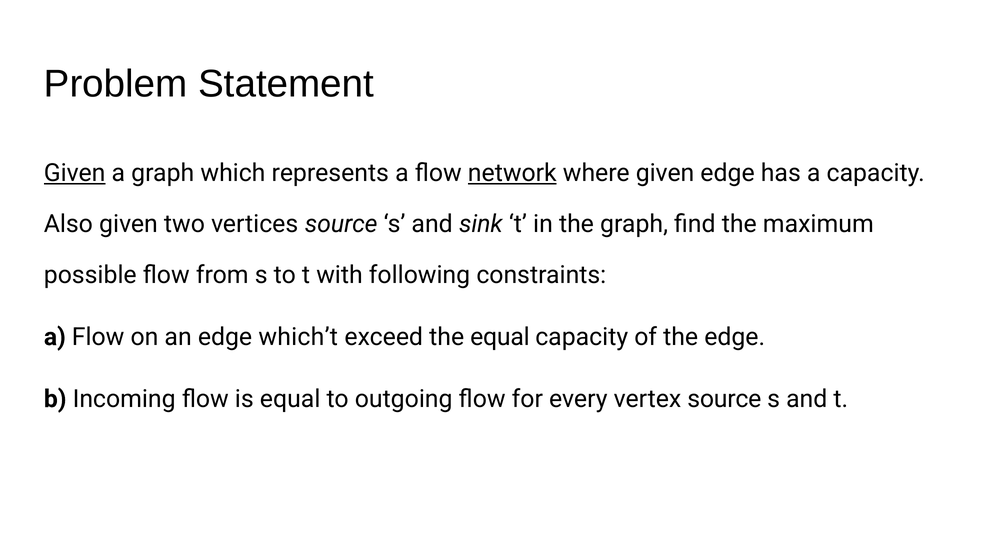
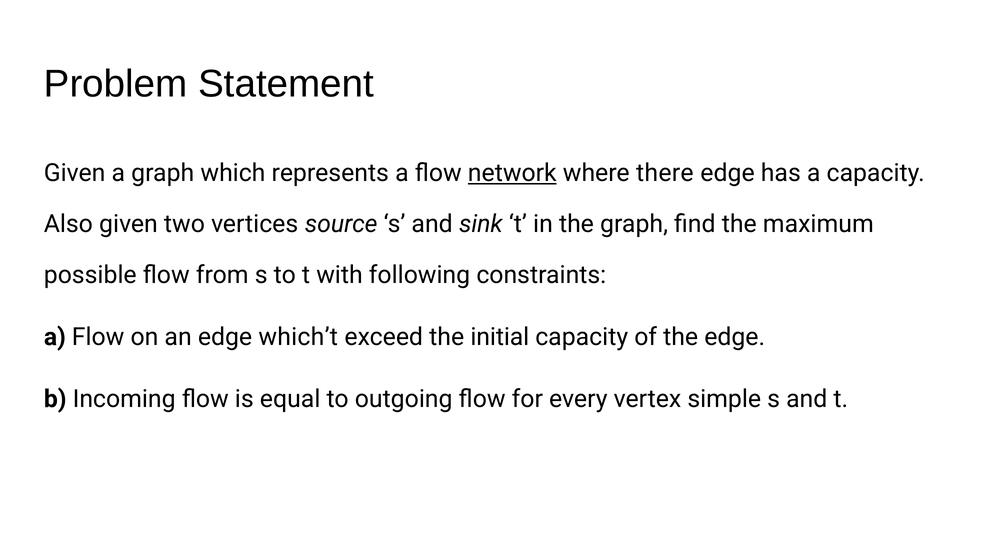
Given at (75, 173) underline: present -> none
where given: given -> there
the equal: equal -> initial
vertex source: source -> simple
